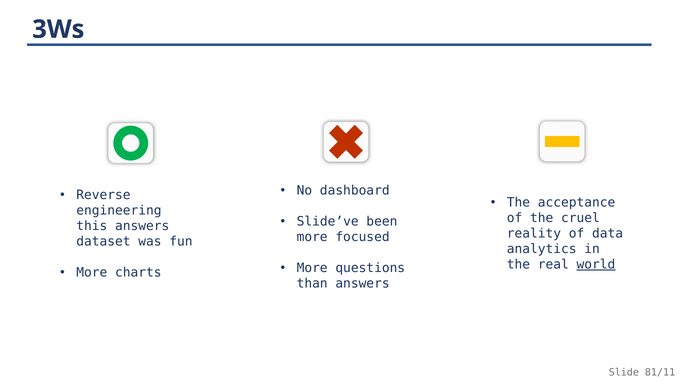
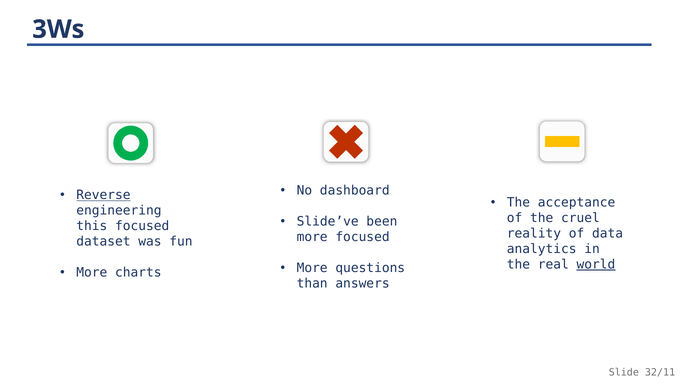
Reverse underline: none -> present
this answers: answers -> focused
81/11: 81/11 -> 32/11
